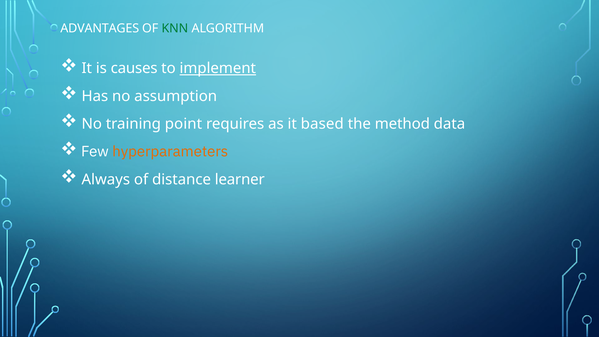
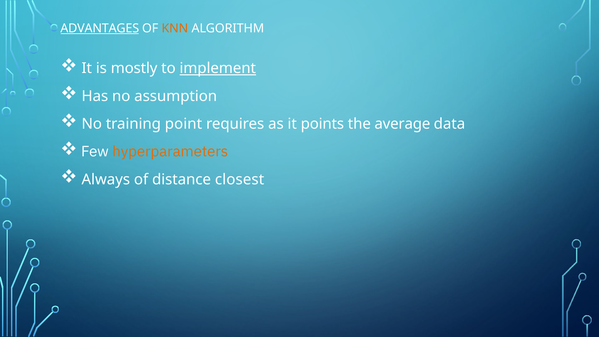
ADVANTAGES underline: none -> present
KNN colour: green -> orange
causes: causes -> mostly
based: based -> points
method: method -> average
learner: learner -> closest
